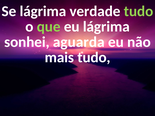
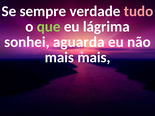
Se lágrima: lágrima -> sempre
tudo at (139, 11) colour: light green -> pink
mais tudo: tudo -> mais
